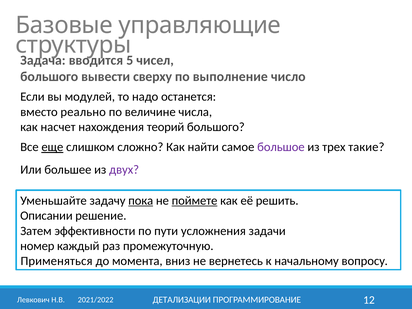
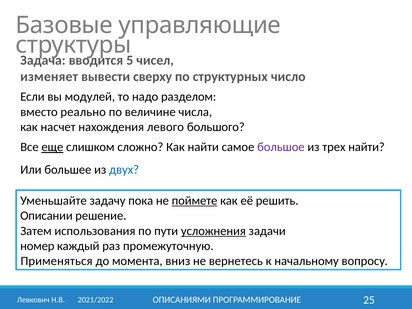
большого at (49, 77): большого -> изменяет
выполнение: выполнение -> структурных
останется: останется -> разделом
теорий: теорий -> левого
трех такие: такие -> найти
двух colour: purple -> blue
пока underline: present -> none
эффективности: эффективности -> использования
усложнения underline: none -> present
ДЕТАЛИЗАЦИИ: ДЕТАЛИЗАЦИИ -> ОПИСАНИЯМИ
12: 12 -> 25
